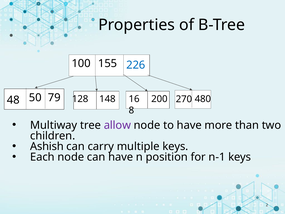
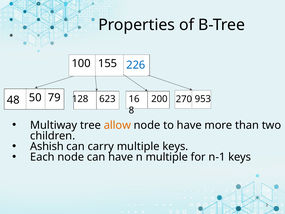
480: 480 -> 953
148: 148 -> 623
allow colour: purple -> orange
n position: position -> multiple
